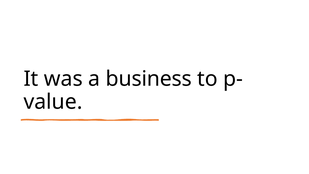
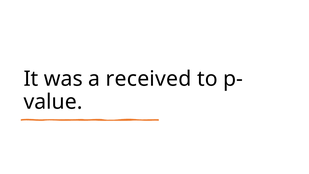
business: business -> received
